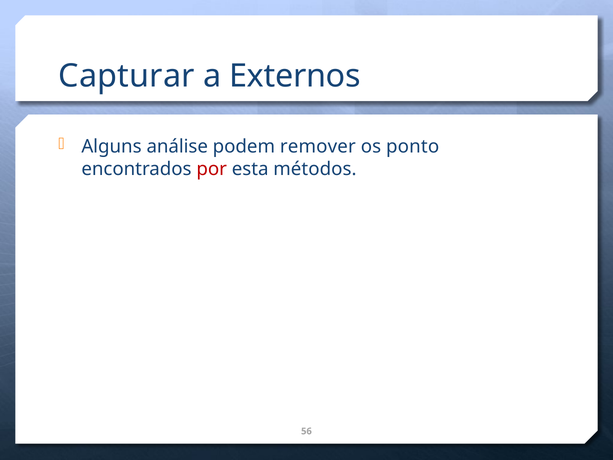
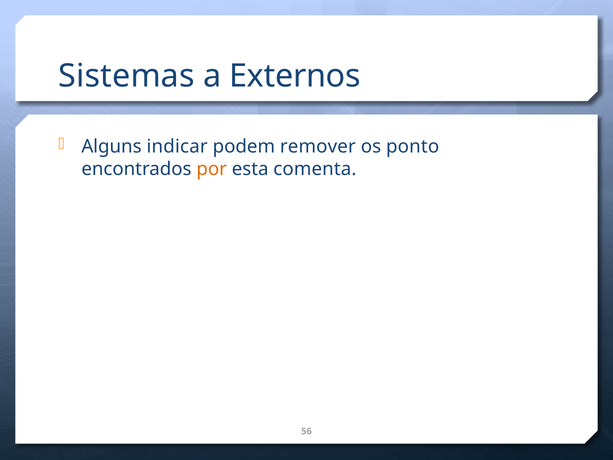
Capturar: Capturar -> Sistemas
análise: análise -> indicar
por colour: red -> orange
métodos: métodos -> comenta
